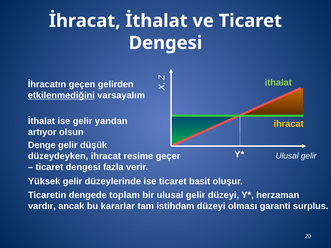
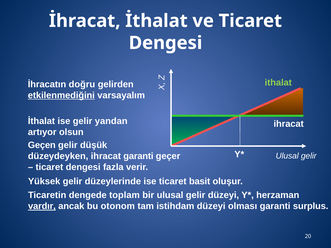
geçen: geçen -> doğru
ihracat at (289, 124) colour: yellow -> white
Denge: Denge -> Geçen
ihracat resime: resime -> garanti
vardır underline: none -> present
kararlar: kararlar -> otonom
